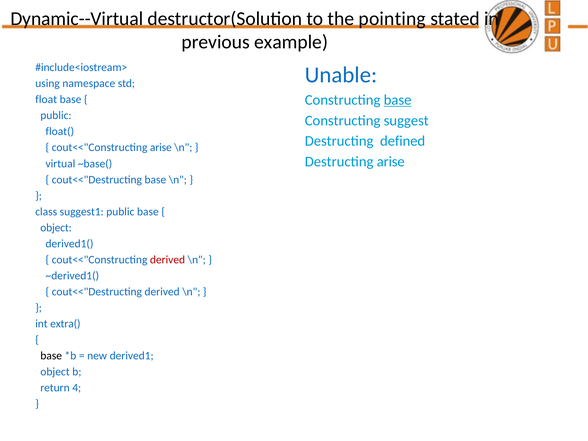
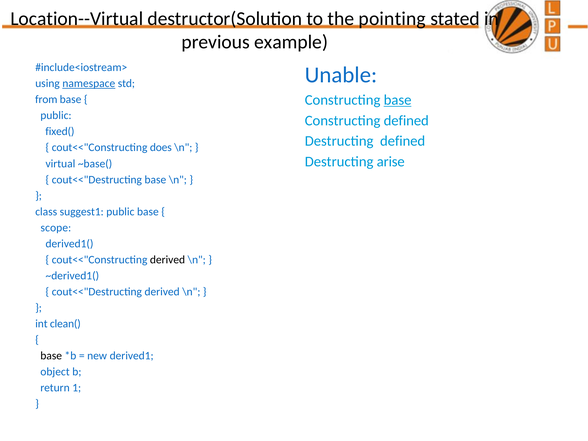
Dynamic--Virtual: Dynamic--Virtual -> Location--Virtual
namespace underline: none -> present
float: float -> from
Constructing suggest: suggest -> defined
float(: float( -> fixed(
cout<<"Constructing arise: arise -> does
object at (56, 228): object -> scope
derived at (168, 260) colour: red -> black
extra(: extra( -> clean(
4: 4 -> 1
